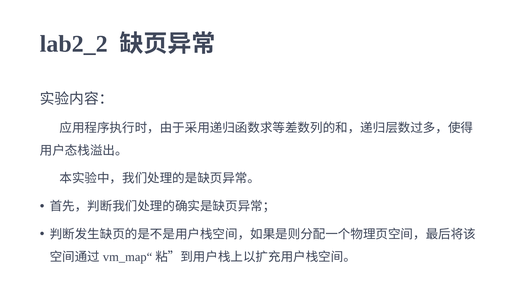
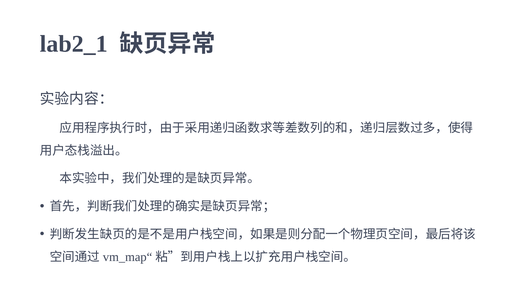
lab2_2: lab2_2 -> lab2_1
